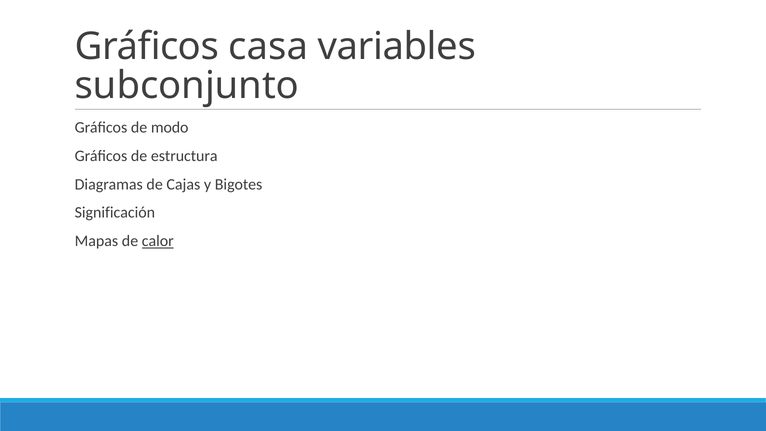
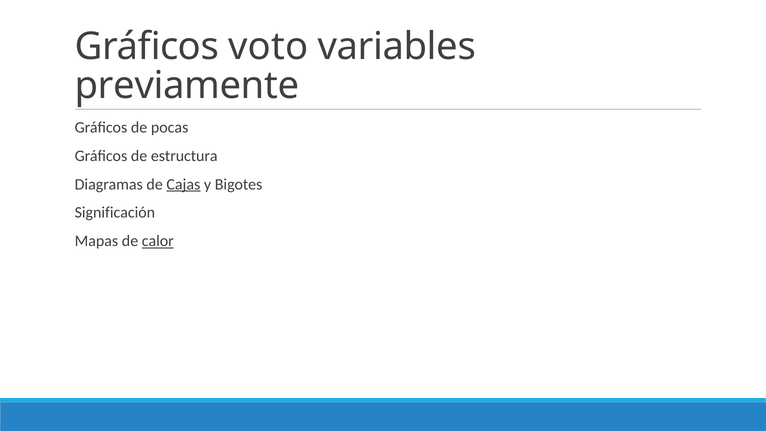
casa: casa -> voto
subconjunto: subconjunto -> previamente
modo: modo -> pocas
Cajas underline: none -> present
